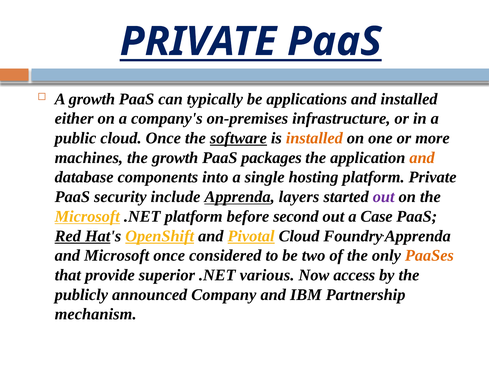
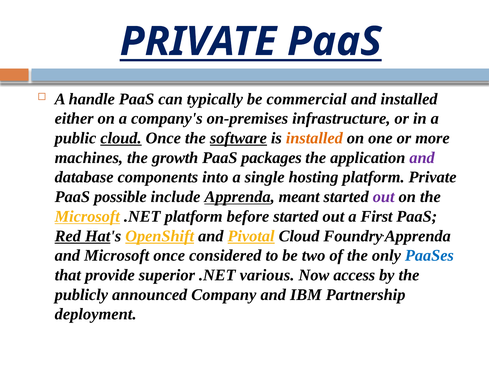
A growth: growth -> handle
applications: applications -> commercial
cloud at (121, 138) underline: none -> present
and at (422, 158) colour: orange -> purple
security: security -> possible
layers: layers -> meant
before second: second -> started
Case: Case -> First
PaaSes colour: orange -> blue
mechanism: mechanism -> deployment
